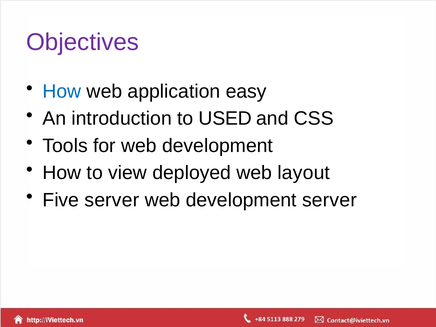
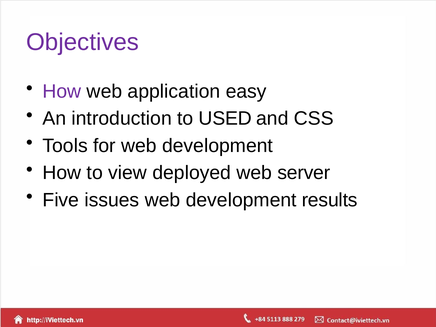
How at (62, 91) colour: blue -> purple
layout: layout -> server
Five server: server -> issues
development server: server -> results
